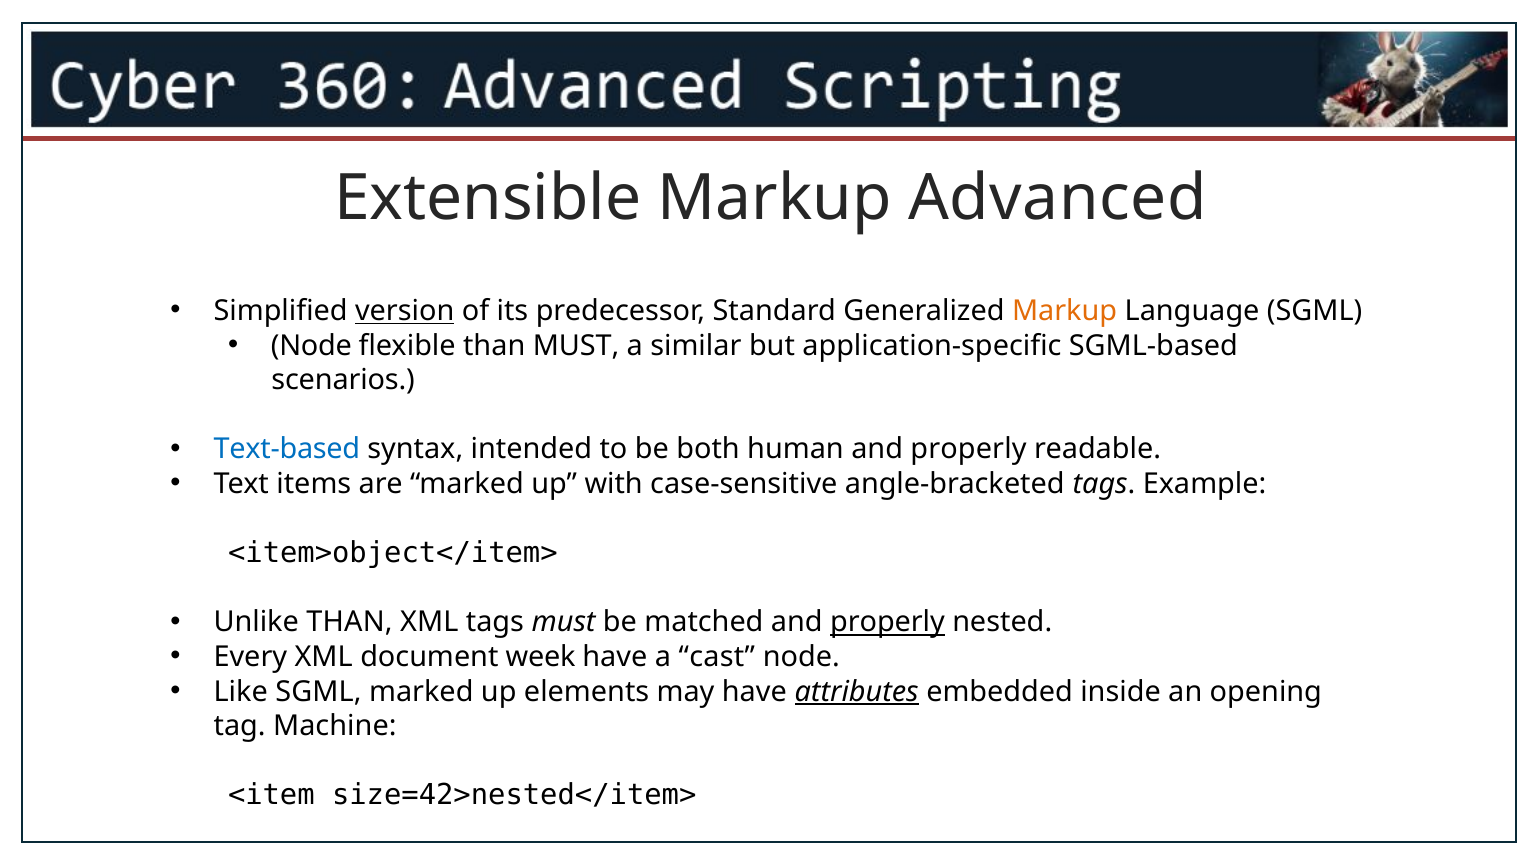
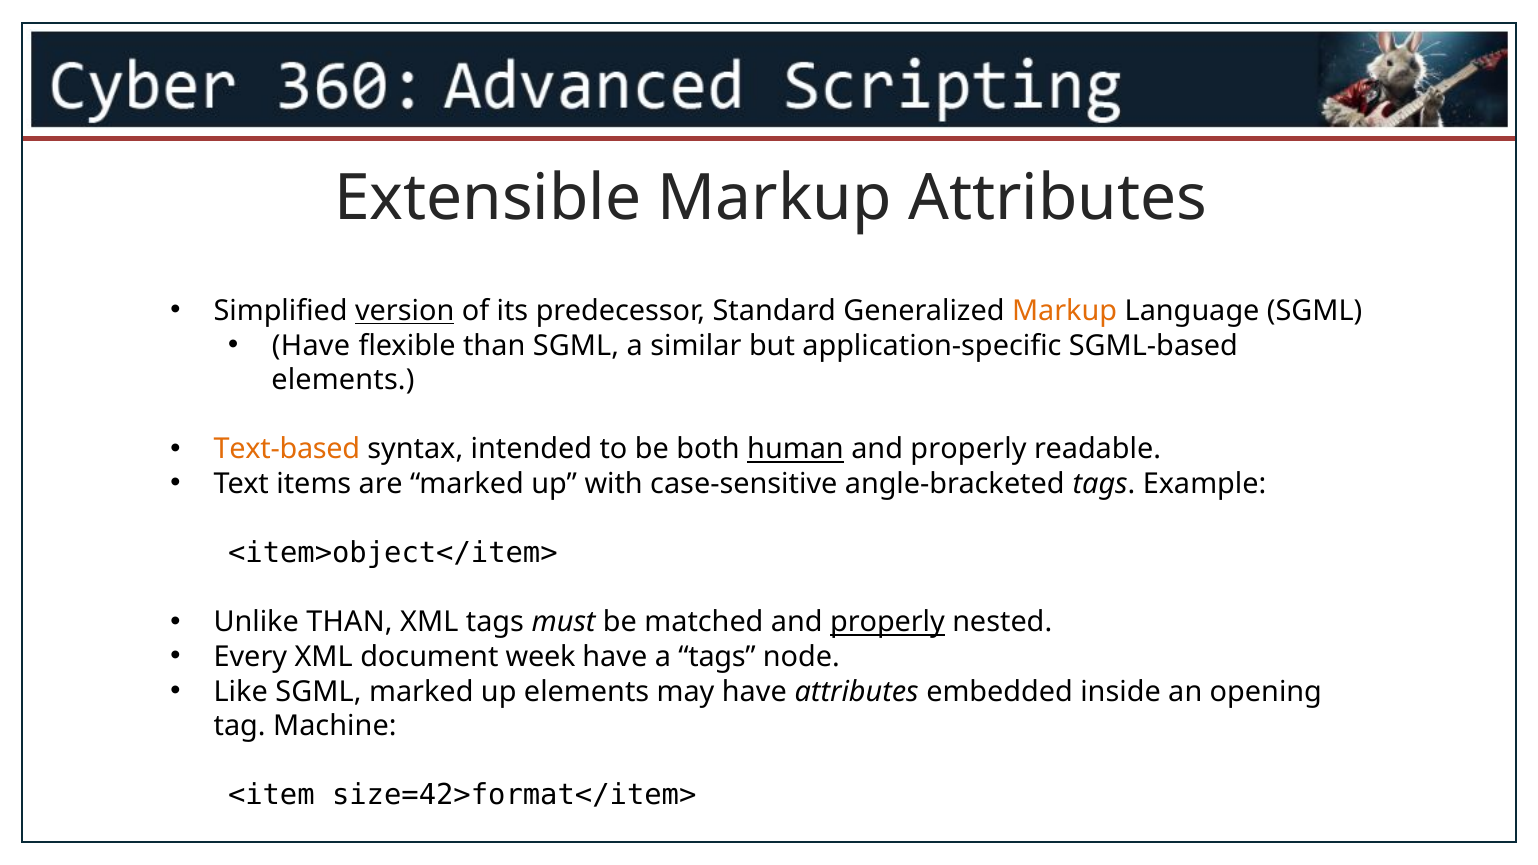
Markup Advanced: Advanced -> Attributes
Node at (311, 346): Node -> Have
than MUST: MUST -> SGML
scenarios at (343, 380): scenarios -> elements
Text-based colour: blue -> orange
human underline: none -> present
a cast: cast -> tags
attributes at (857, 692) underline: present -> none
size=42>nested</item>: size=42>nested</item> -> size=42>format</item>
